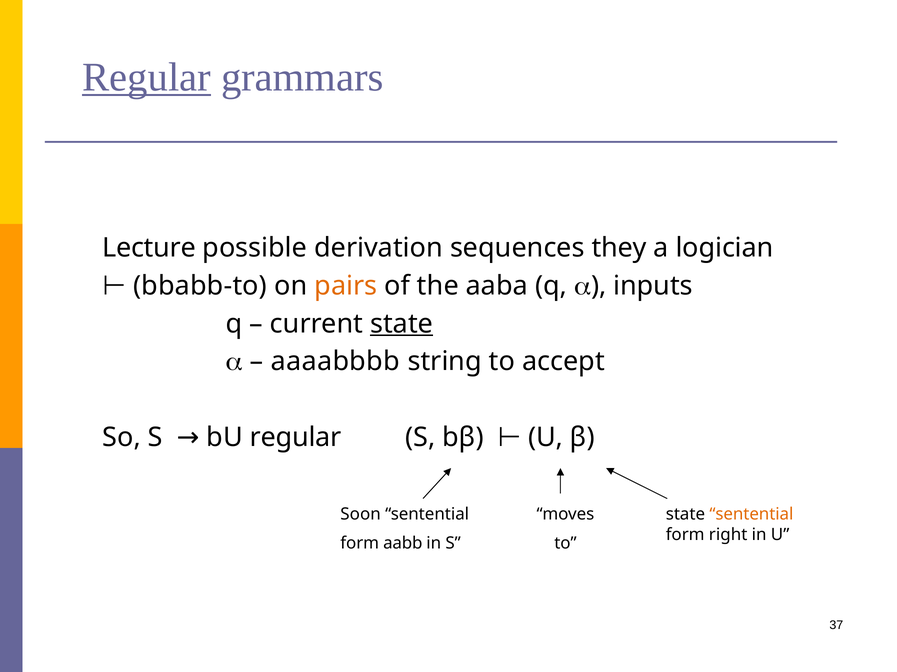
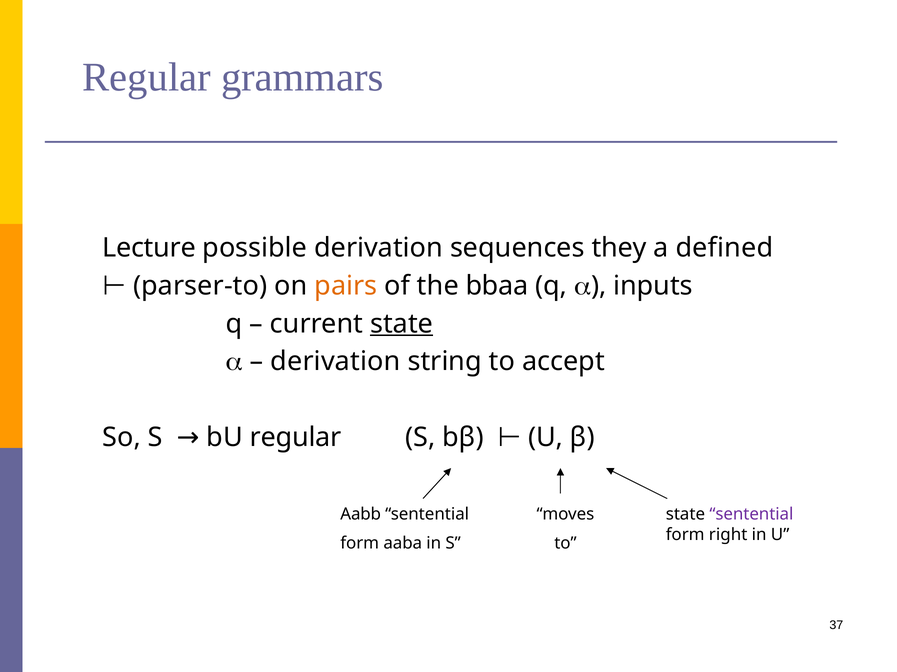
Regular at (147, 78) underline: present -> none
logician: logician -> defined
bbabb-to: bbabb-to -> parser-to
aaba: aaba -> bbaa
aaaabbbb at (335, 362): aaaabbbb -> derivation
Soon: Soon -> Aabb
sentential at (751, 515) colour: orange -> purple
aabb: aabb -> aaba
